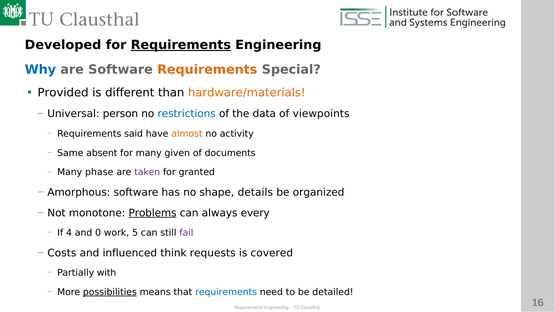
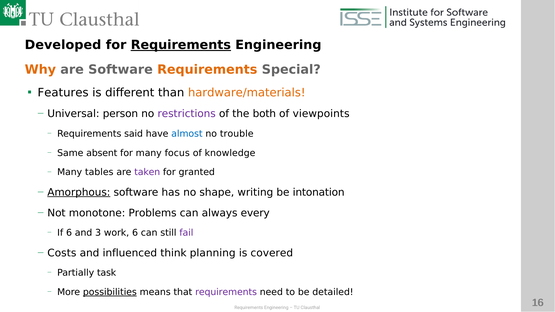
Why colour: blue -> orange
Provided: Provided -> Features
restrictions colour: blue -> purple
data: data -> both
almost colour: orange -> blue
activity: activity -> trouble
given: given -> focus
documents: documents -> knowledge
phase: phase -> tables
Amorphous underline: none -> present
details: details -> writing
organized: organized -> intonation
Problems underline: present -> none
If 4: 4 -> 6
0: 0 -> 3
work 5: 5 -> 6
requests: requests -> planning
with: with -> task
requirements at (226, 292) colour: blue -> purple
